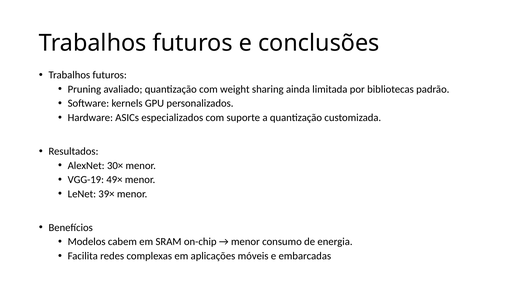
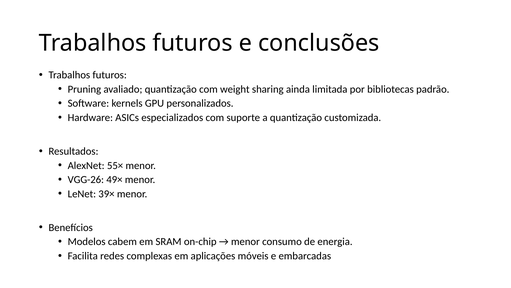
30×: 30× -> 55×
VGG-19: VGG-19 -> VGG-26
